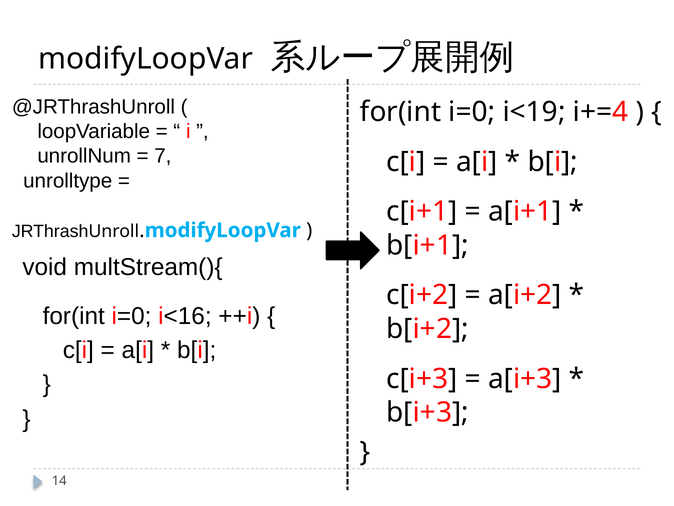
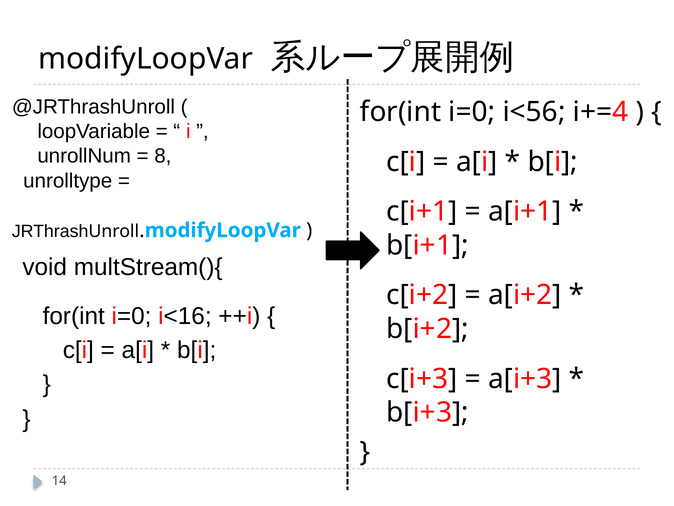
i<19: i<19 -> i<56
7: 7 -> 8
